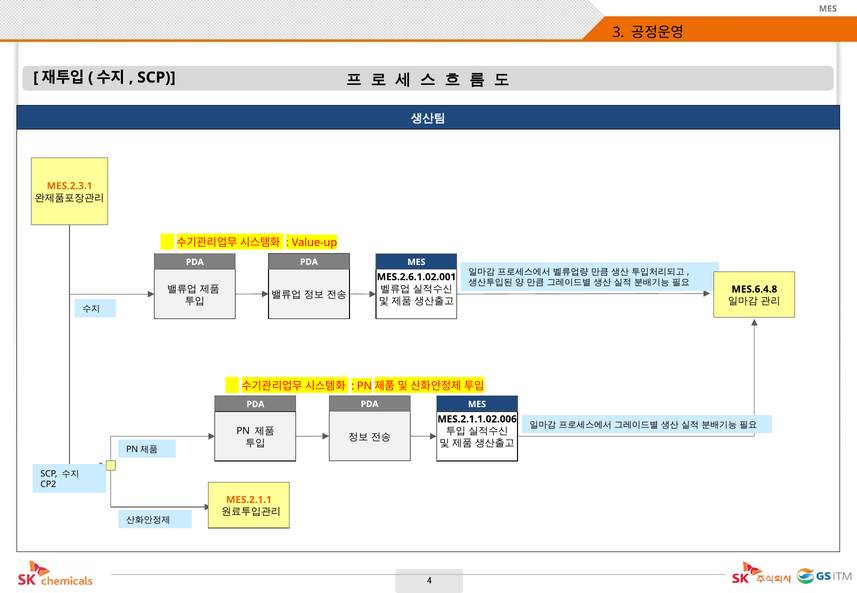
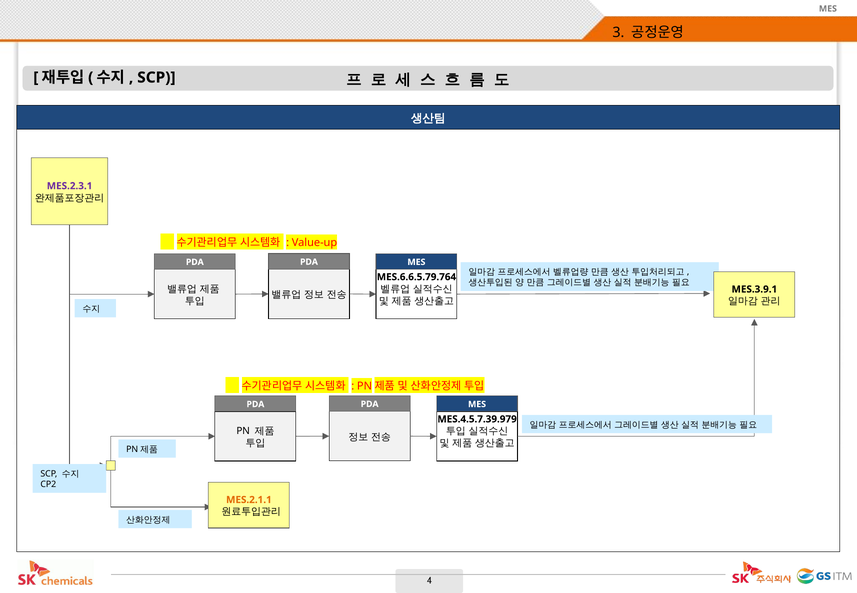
MES.2.3.1 colour: orange -> purple
MES.2.6.1.02.001: MES.2.6.1.02.001 -> MES.6.6.5.79.764
MES.6.4.8: MES.6.4.8 -> MES.3.9.1
MES.2.1.1.02.006: MES.2.1.1.02.006 -> MES.4.5.7.39.979
